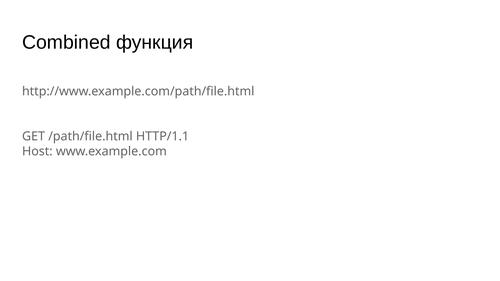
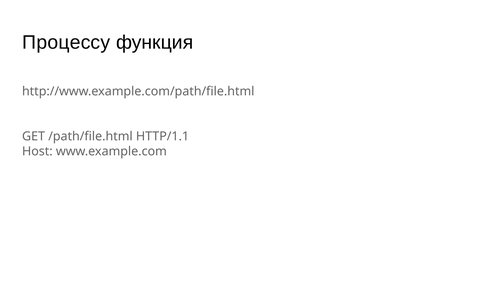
Combined: Combined -> Процессу
